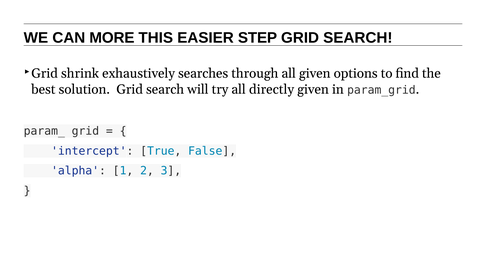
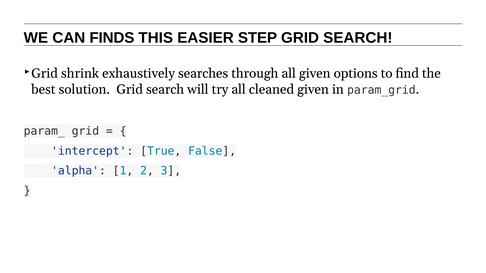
MORE: MORE -> FINDS
directly: directly -> cleaned
